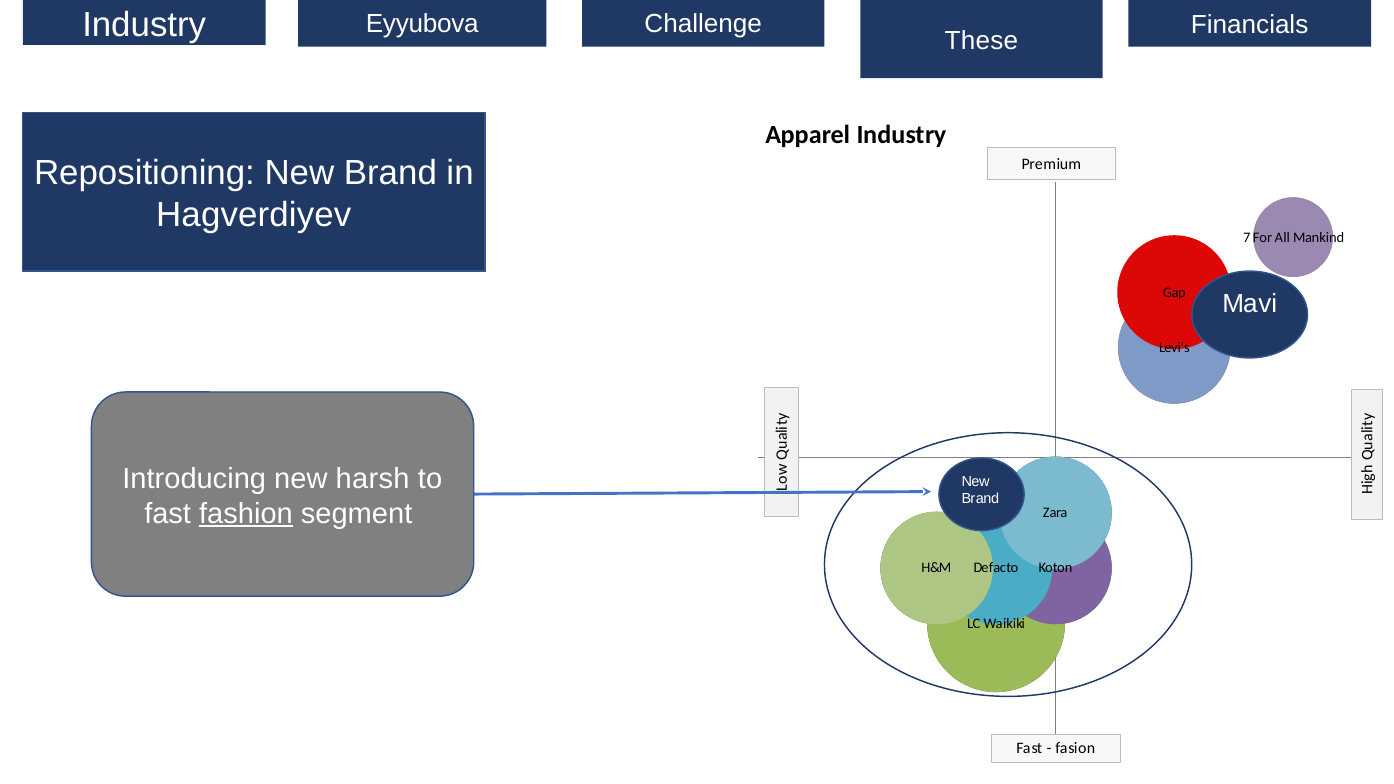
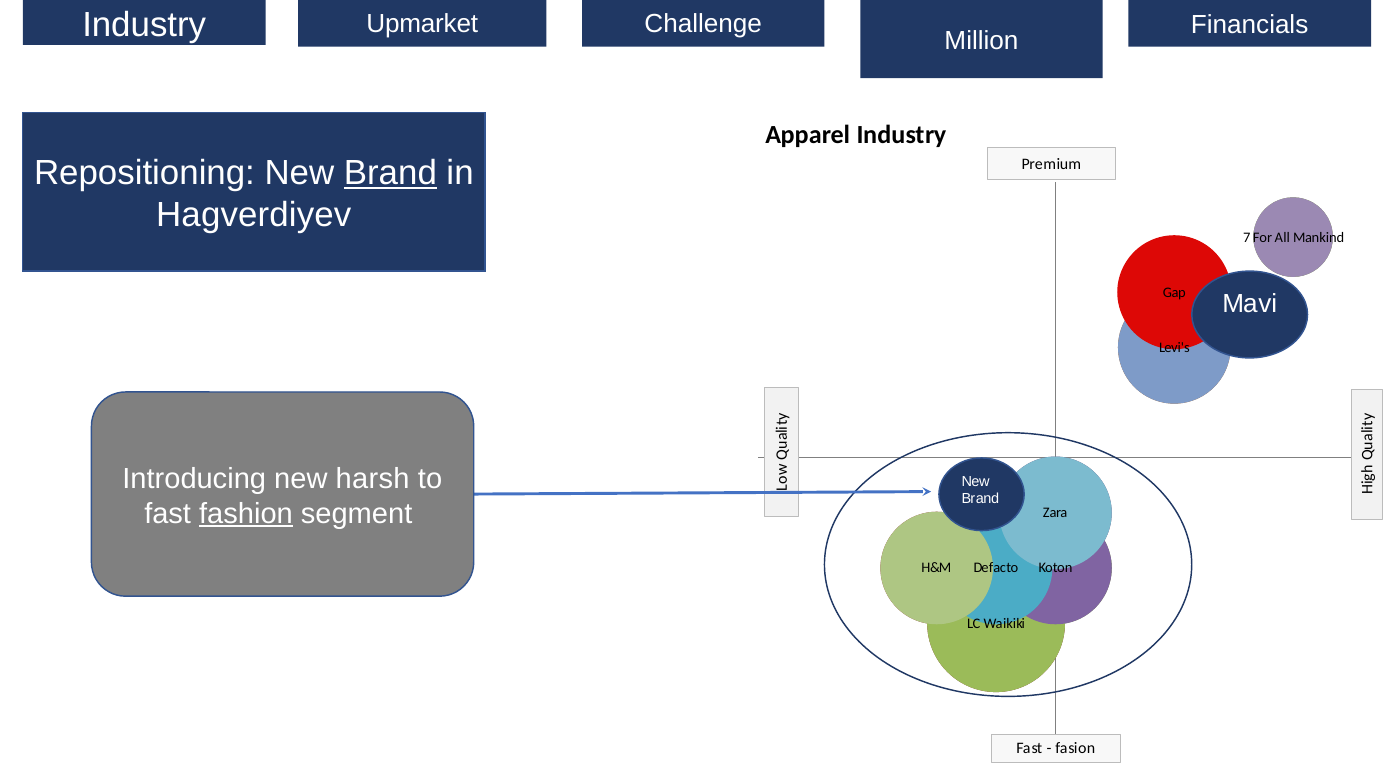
Eyyubova: Eyyubova -> Upmarket
These: These -> Million
Brand at (390, 173) underline: none -> present
